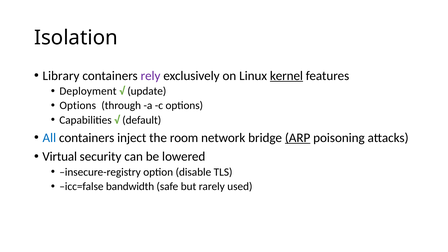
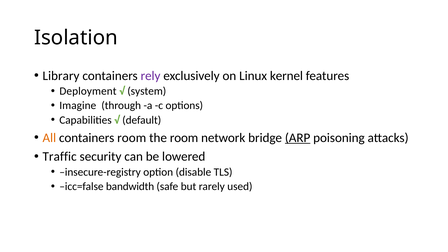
kernel underline: present -> none
update: update -> system
Options at (78, 106): Options -> Imagine
All colour: blue -> orange
containers inject: inject -> room
Virtual: Virtual -> Traffic
